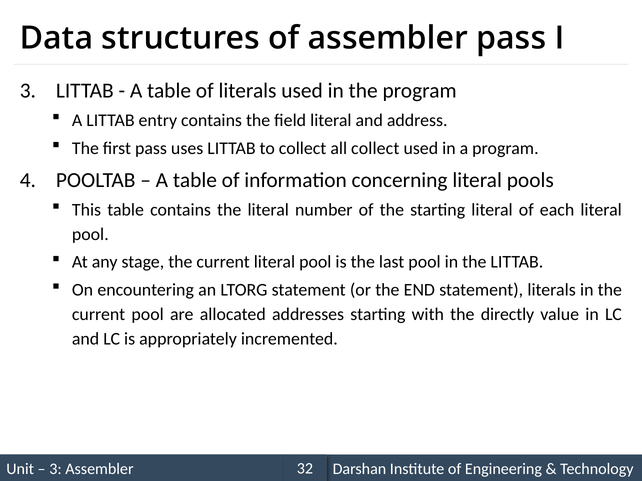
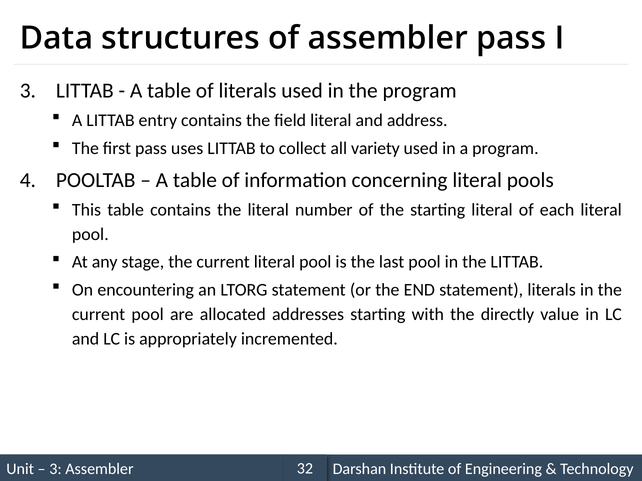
all collect: collect -> variety
